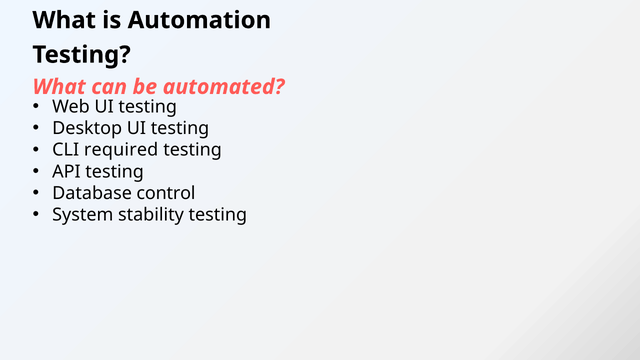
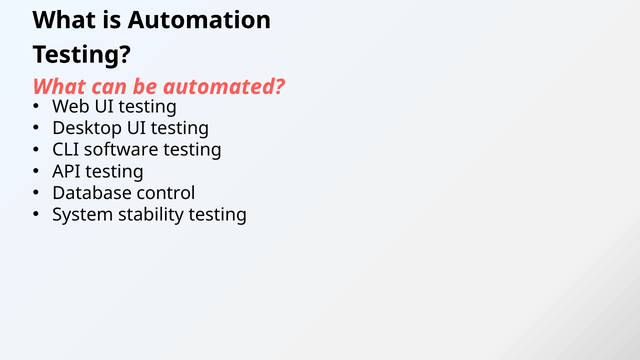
required: required -> software
